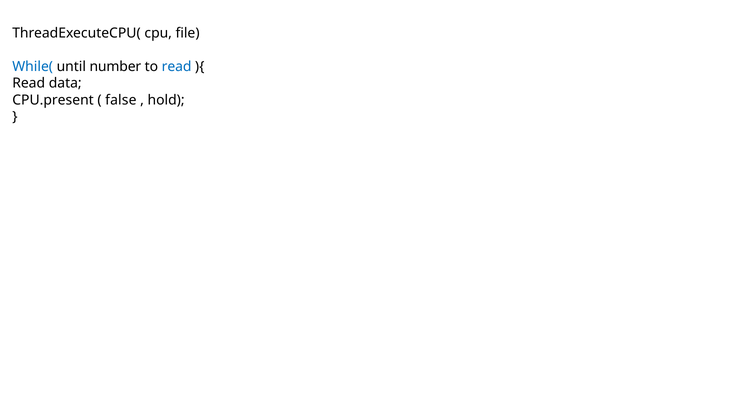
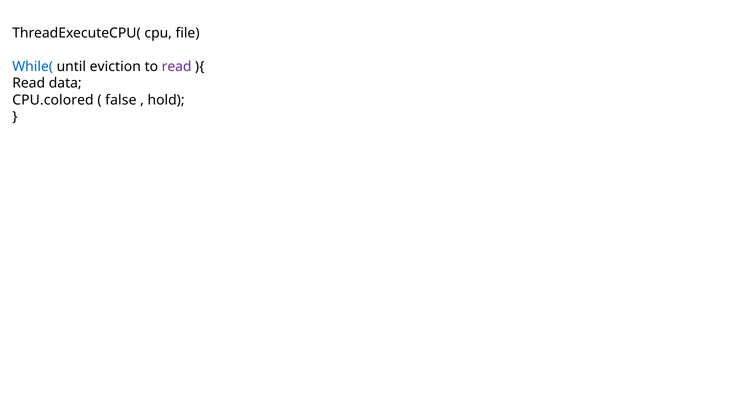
number: number -> eviction
read at (177, 67) colour: blue -> purple
CPU.present: CPU.present -> CPU.colored
